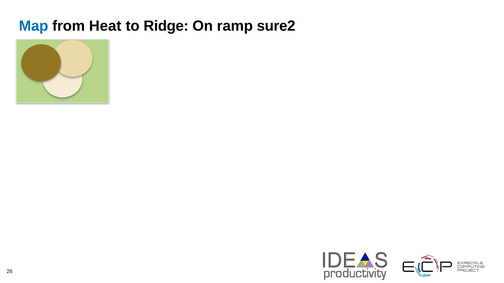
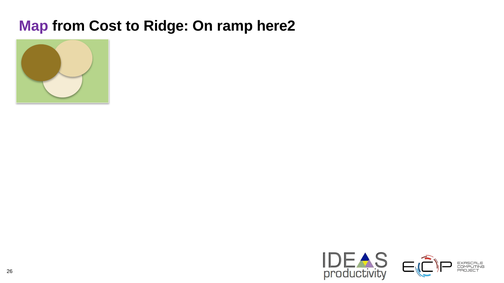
Map colour: blue -> purple
Heat: Heat -> Cost
sure2: sure2 -> here2
